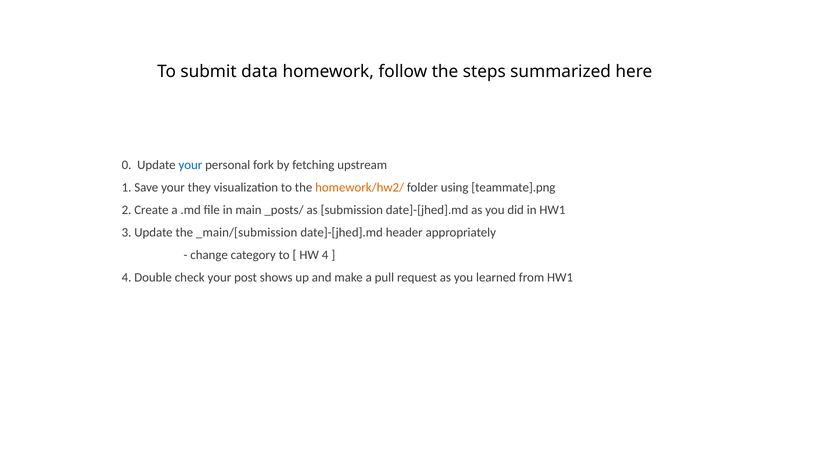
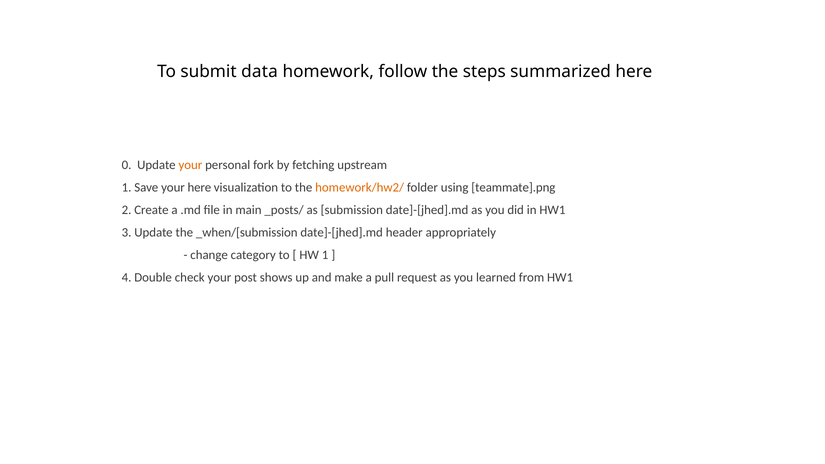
your at (190, 165) colour: blue -> orange
your they: they -> here
_main/[submission: _main/[submission -> _when/[submission
HW 4: 4 -> 1
